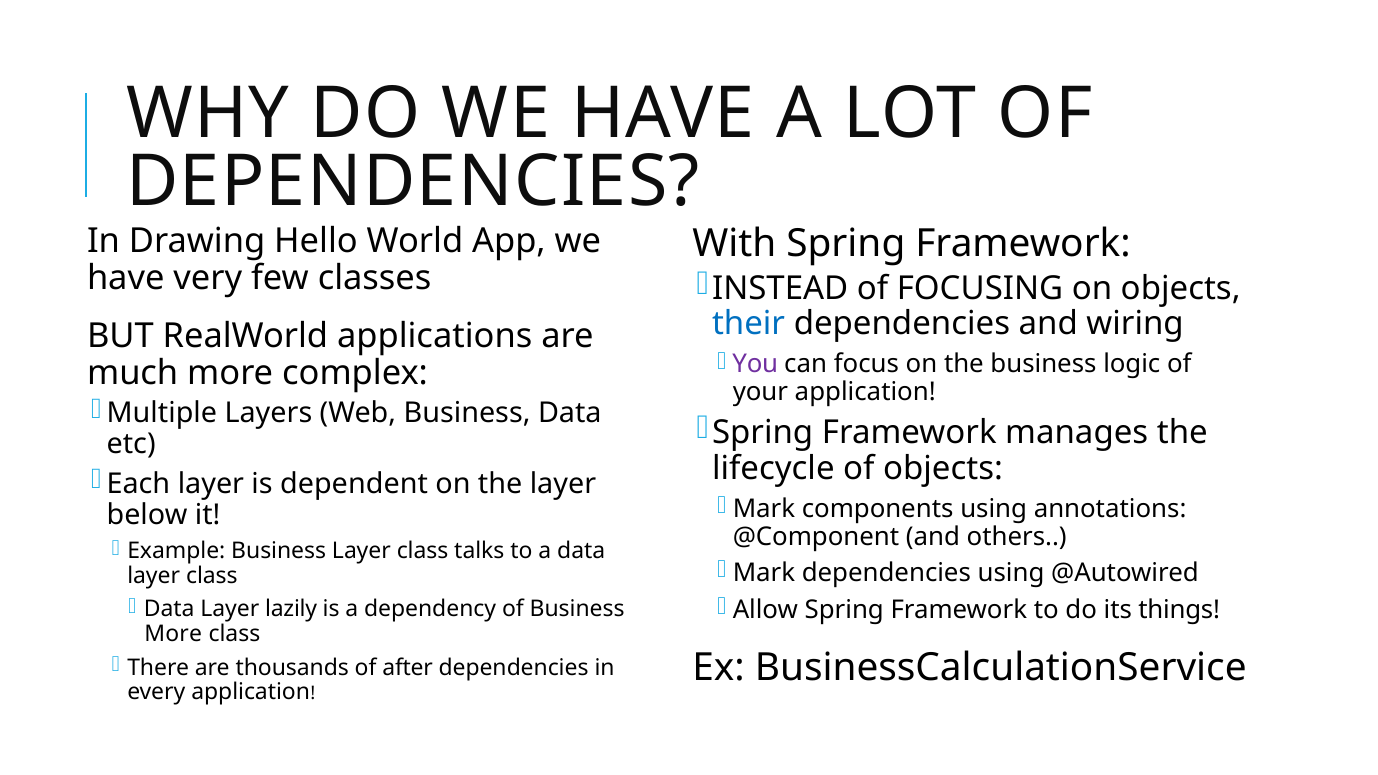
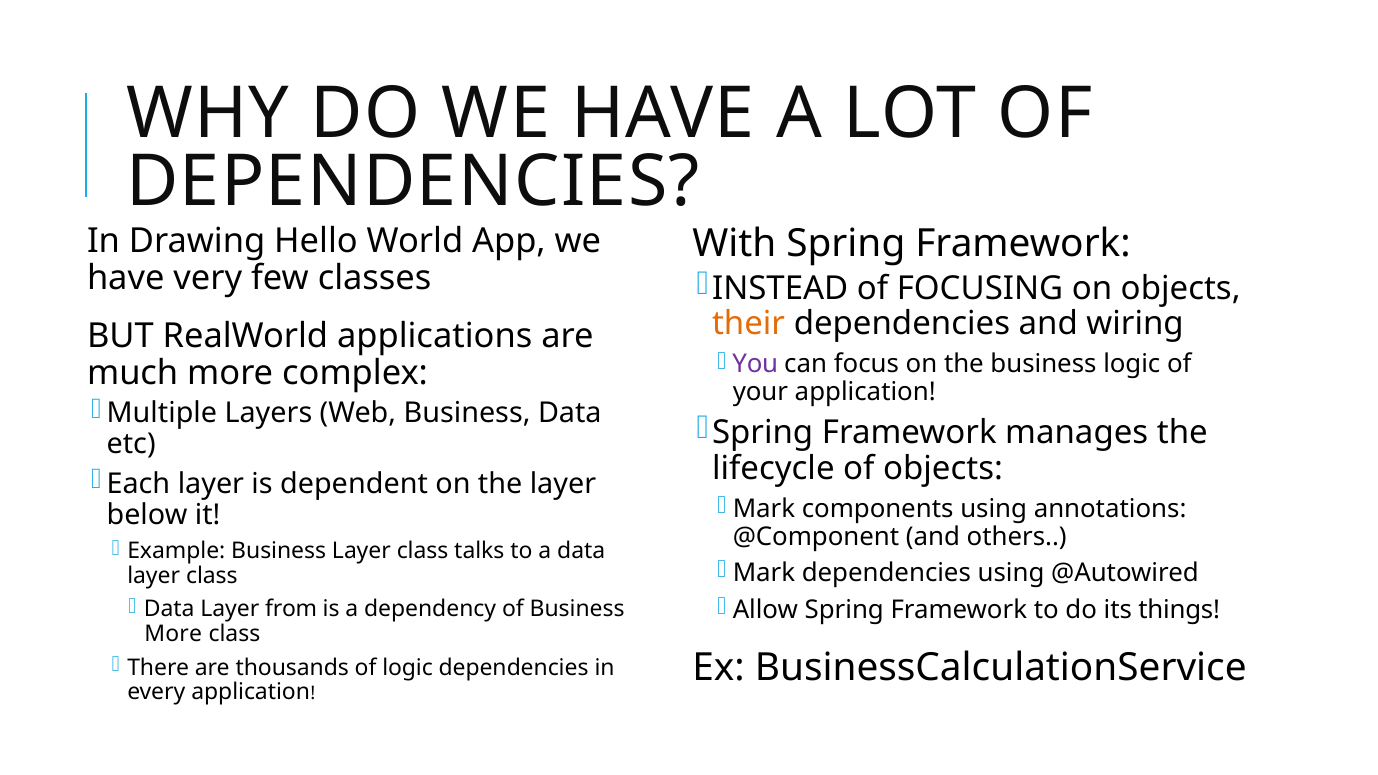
their colour: blue -> orange
lazily: lazily -> from
of after: after -> logic
